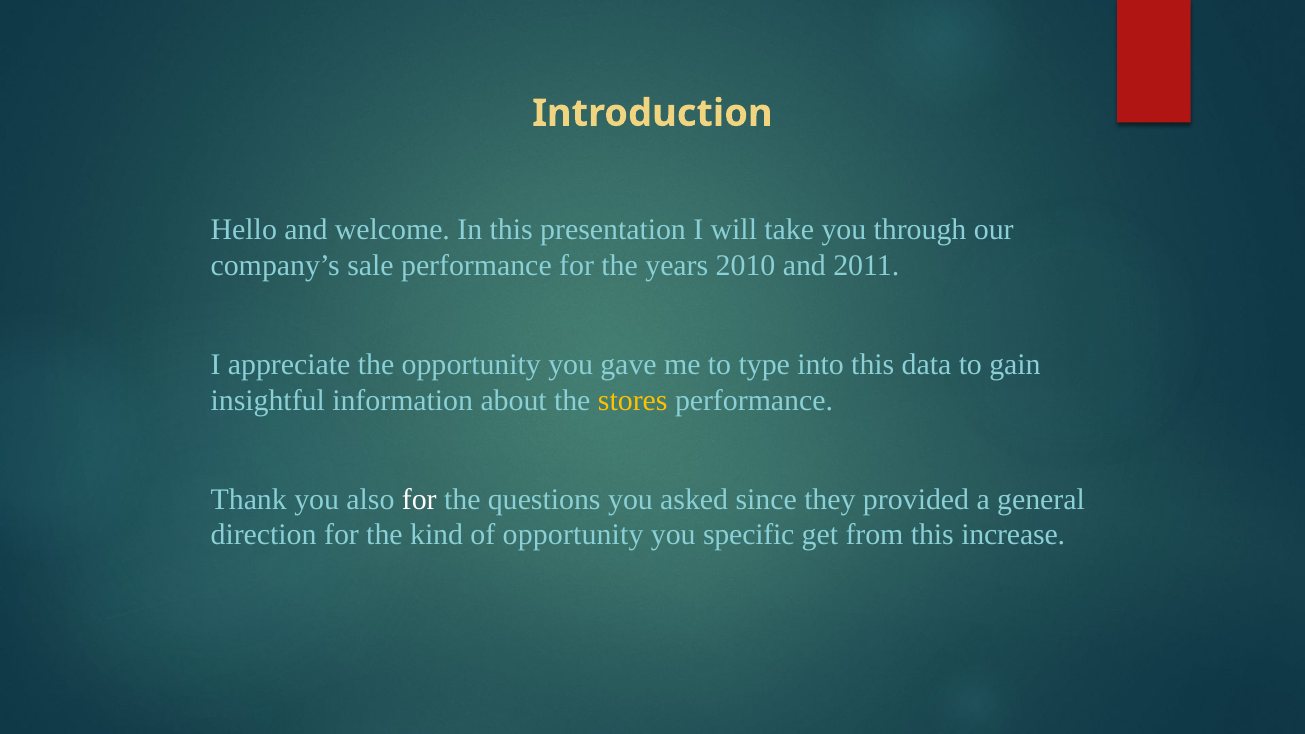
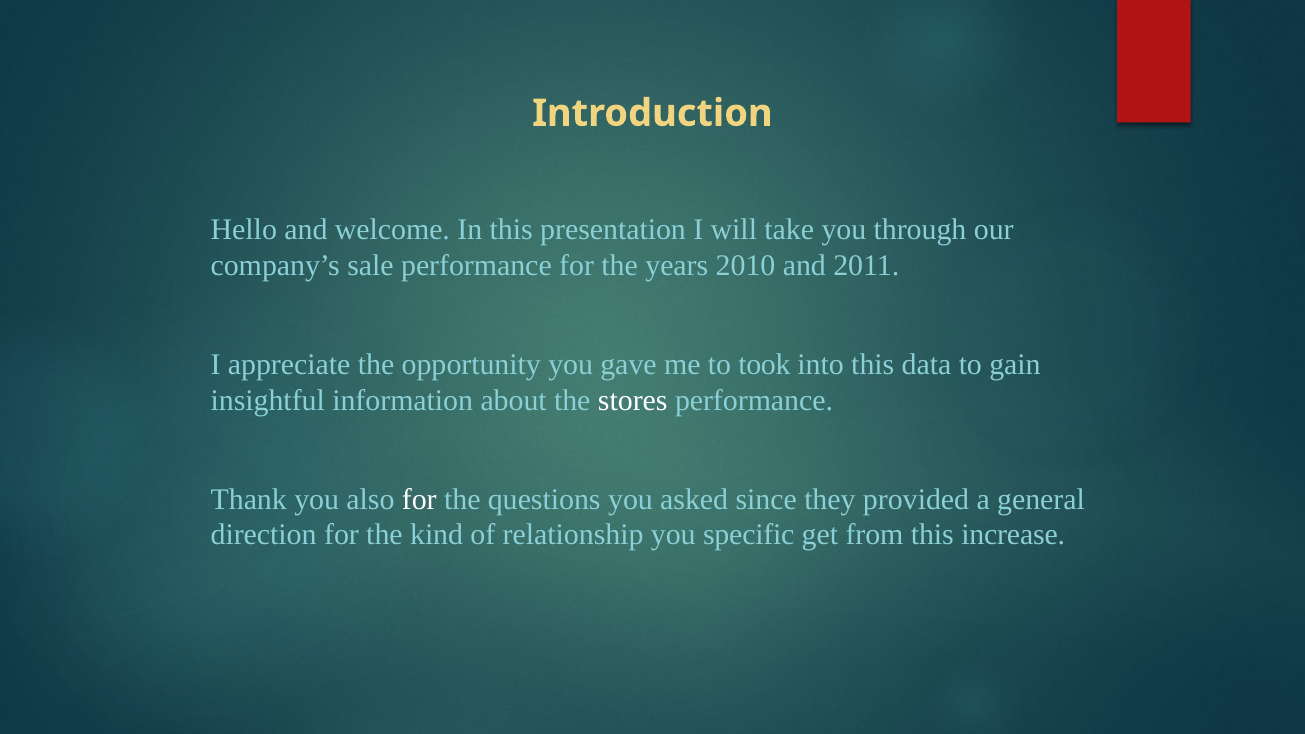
type: type -> took
stores colour: yellow -> white
of opportunity: opportunity -> relationship
